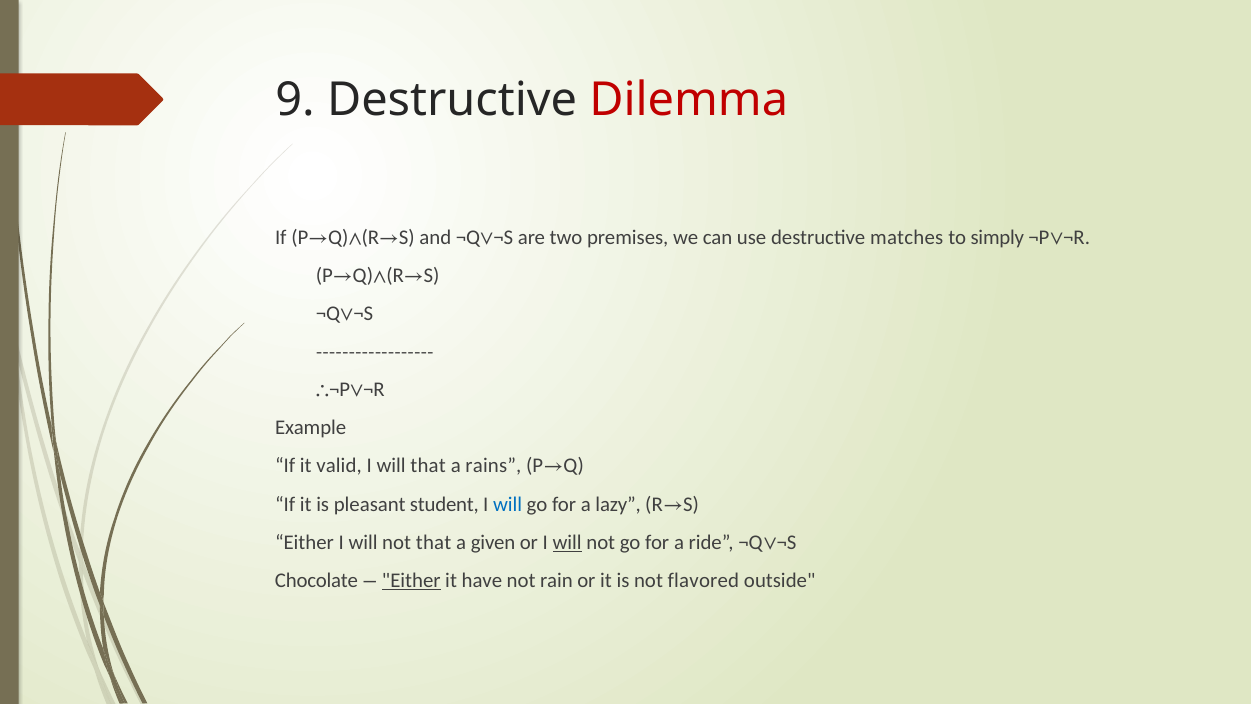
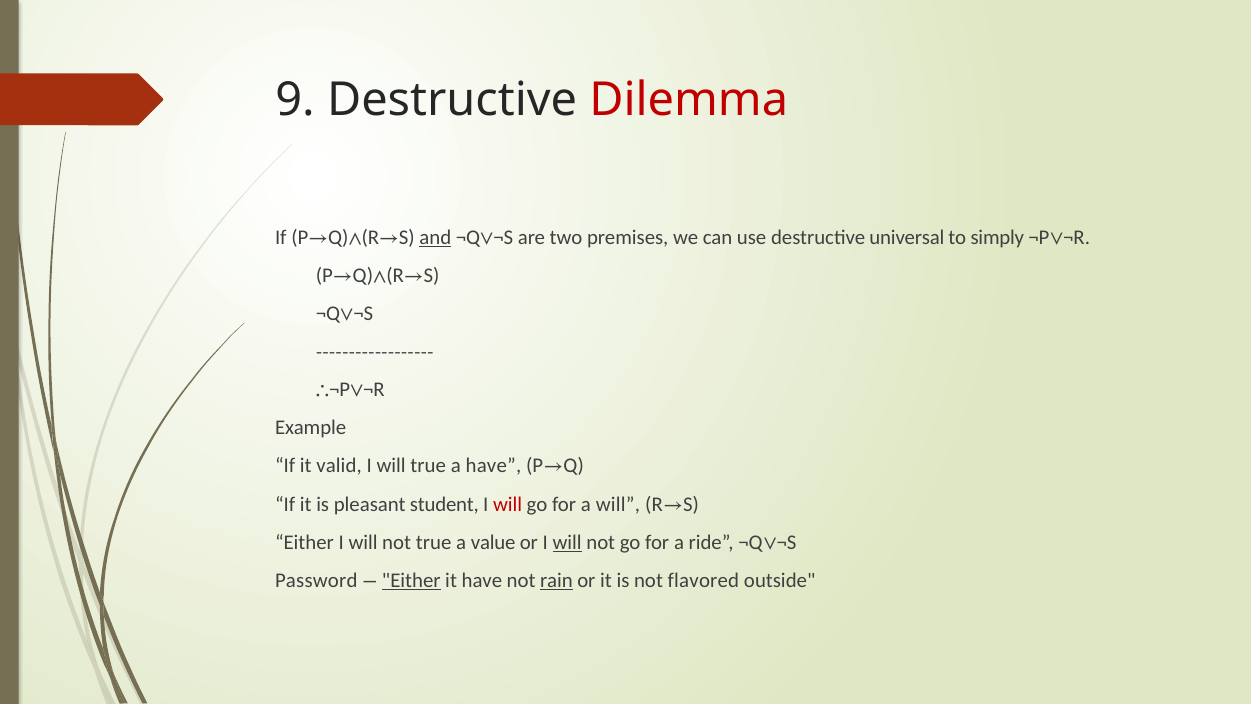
and underline: none -> present
matches: matches -> universal
will that: that -> true
a rains: rains -> have
will at (508, 504) colour: blue -> red
a lazy: lazy -> will
not that: that -> true
given: given -> value
Chocolate: Chocolate -> Password
rain underline: none -> present
